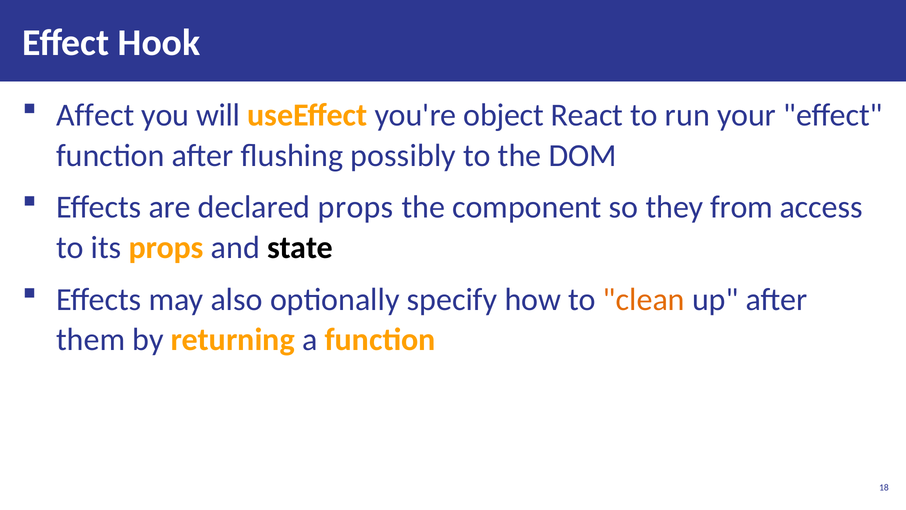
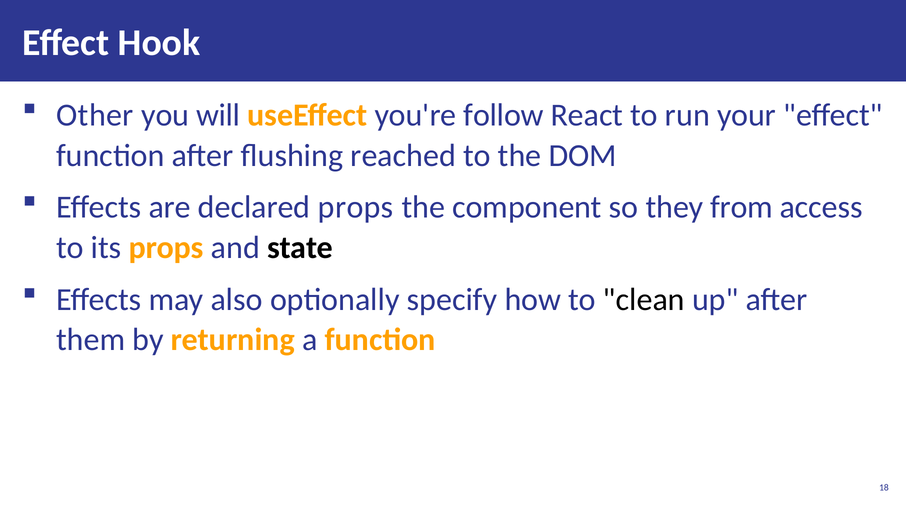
Affect: Affect -> Other
object: object -> follow
possibly: possibly -> reached
clean colour: orange -> black
